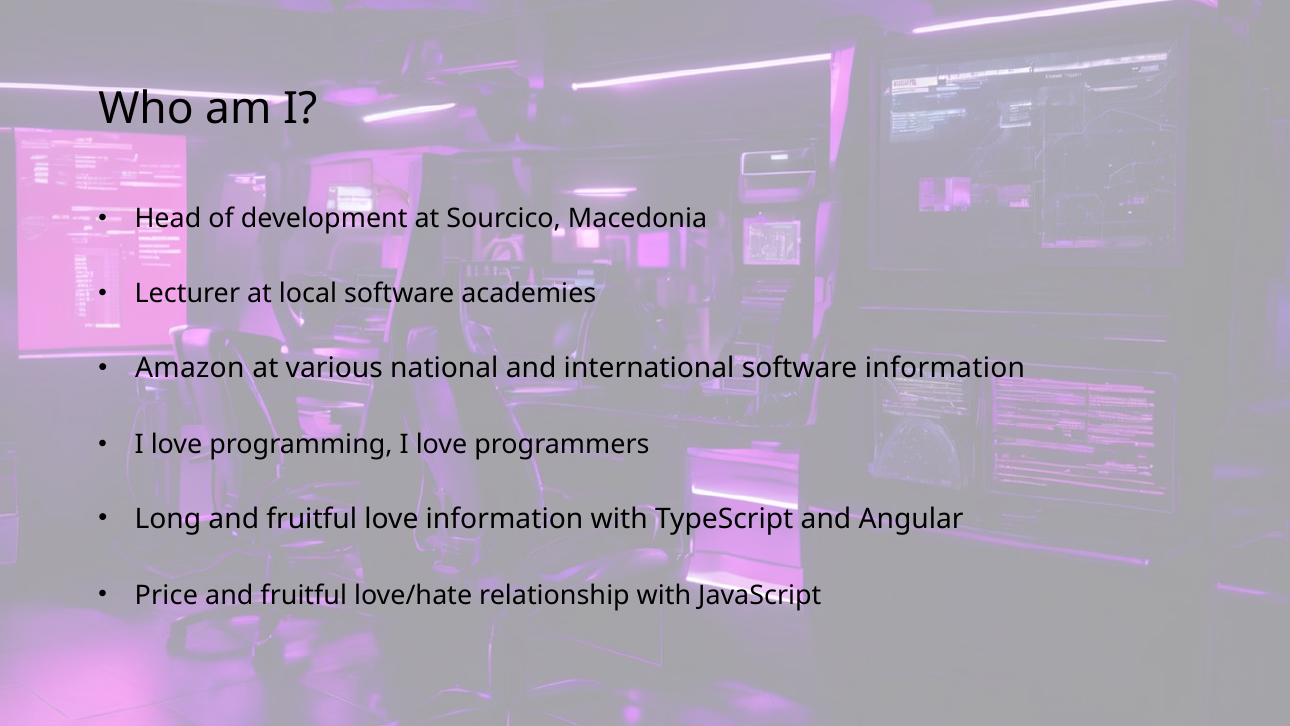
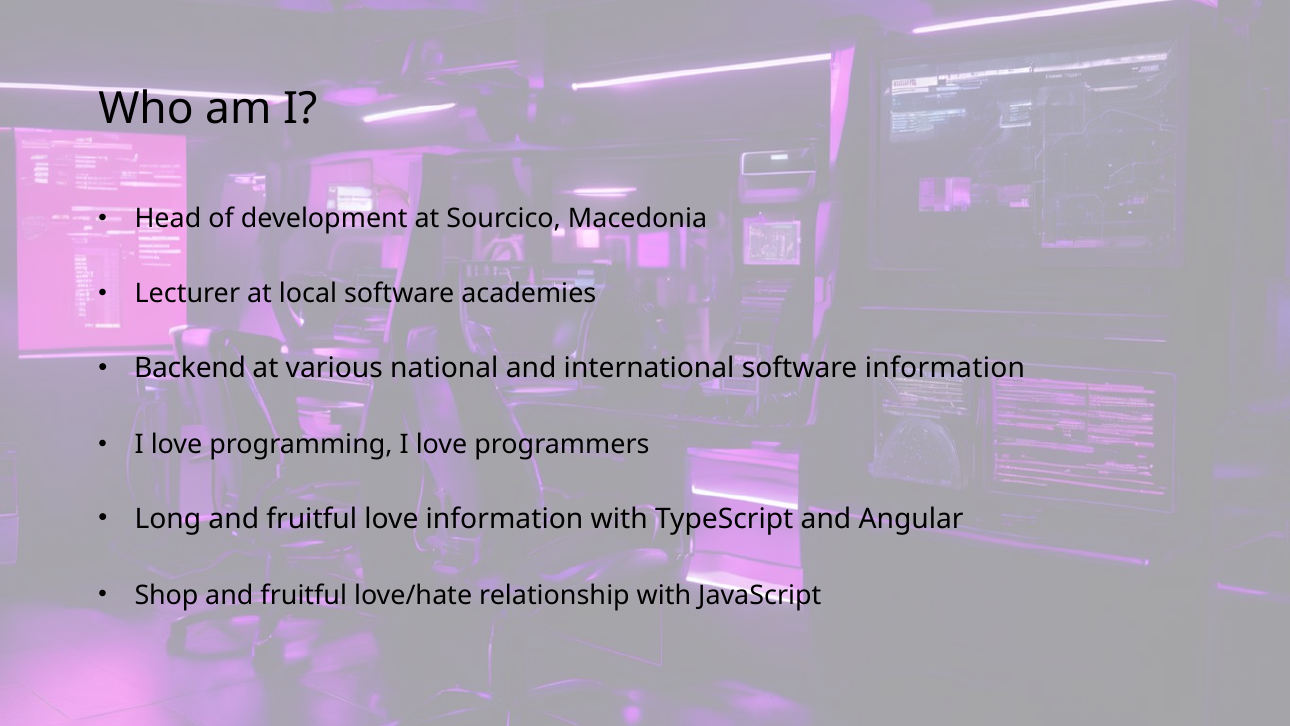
Amazon: Amazon -> Backend
Price: Price -> Shop
